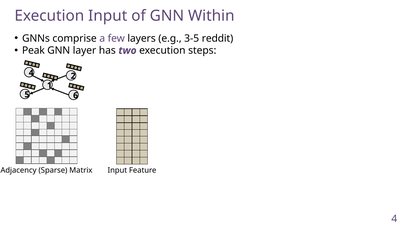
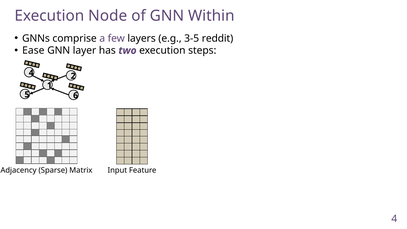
Execution Input: Input -> Node
Peak: Peak -> Ease
